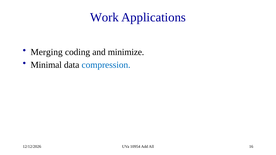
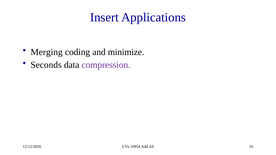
Work: Work -> Insert
Minimal: Minimal -> Seconds
compression colour: blue -> purple
